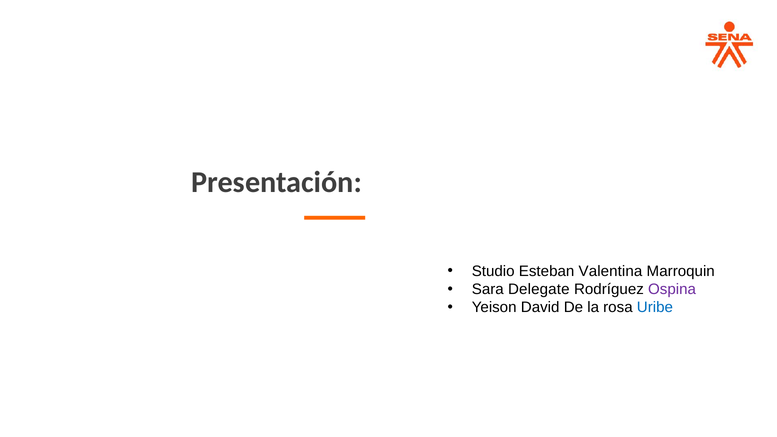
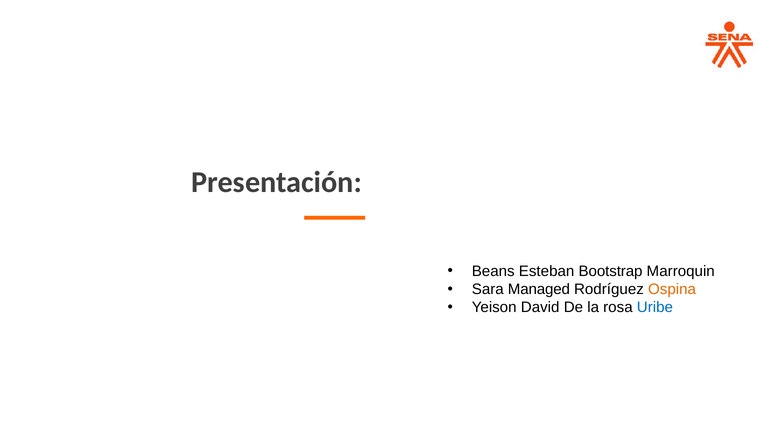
Studio: Studio -> Beans
Valentina: Valentina -> Bootstrap
Delegate: Delegate -> Managed
Ospina colour: purple -> orange
